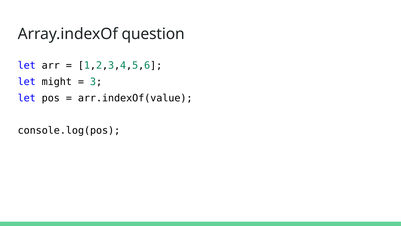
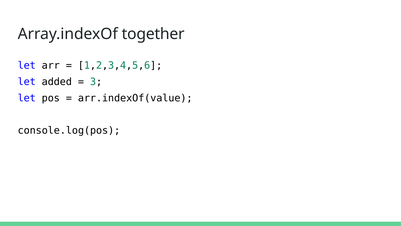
question: question -> together
might: might -> added
